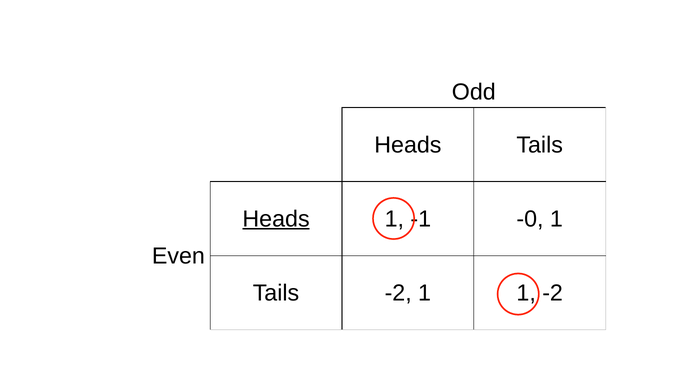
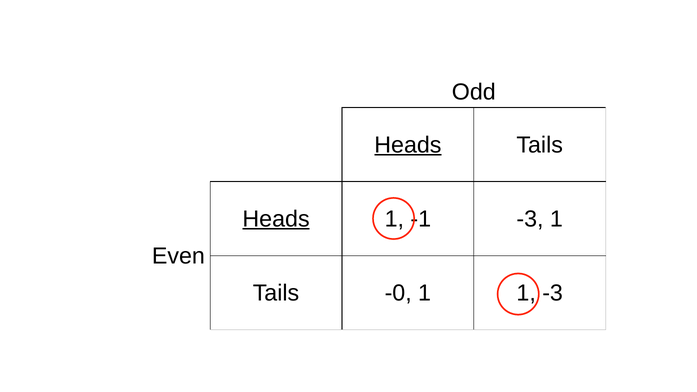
Heads at (408, 145) underline: none -> present
-1 -0: -0 -> -3
Tails -2: -2 -> -0
1 -2: -2 -> -3
